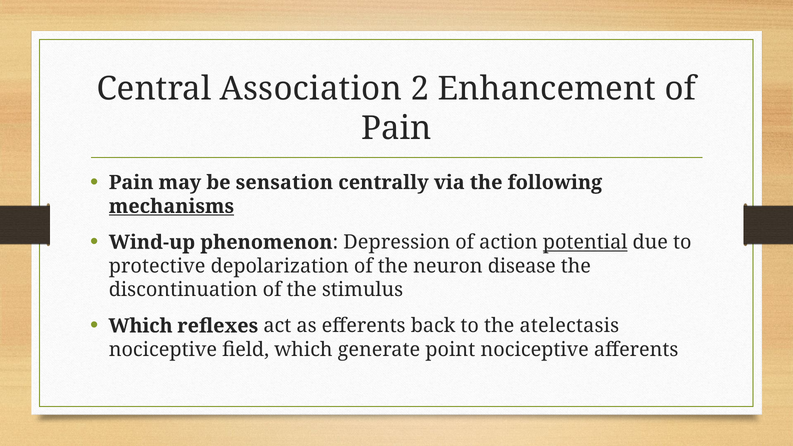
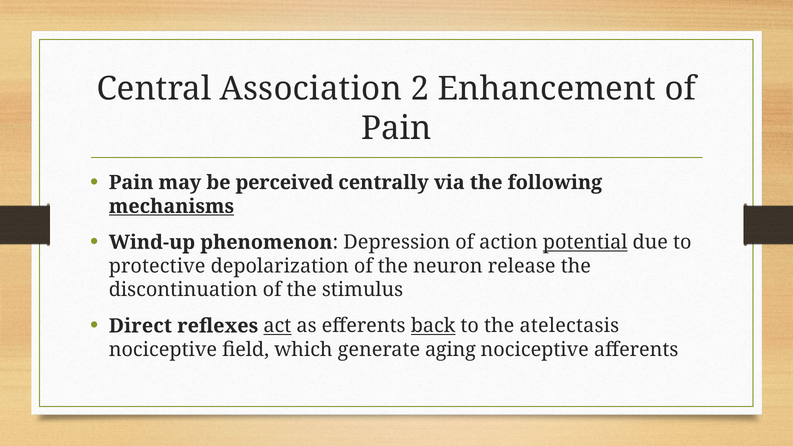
sensation: sensation -> perceived
disease: disease -> release
Which at (141, 326): Which -> Direct
act underline: none -> present
back underline: none -> present
point: point -> aging
